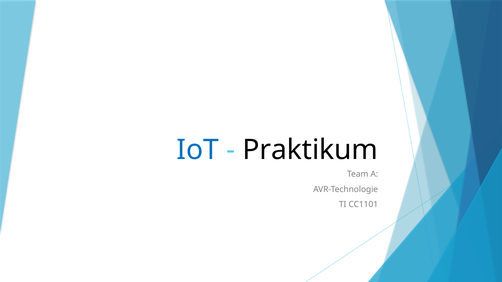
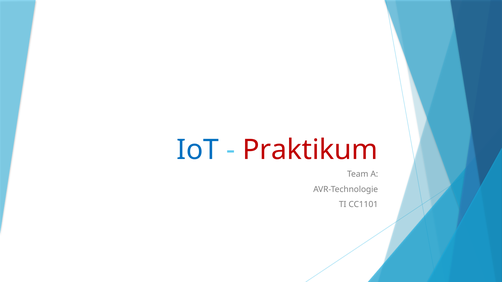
Praktikum colour: black -> red
